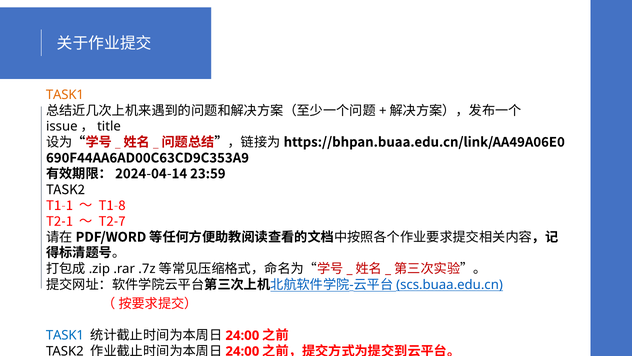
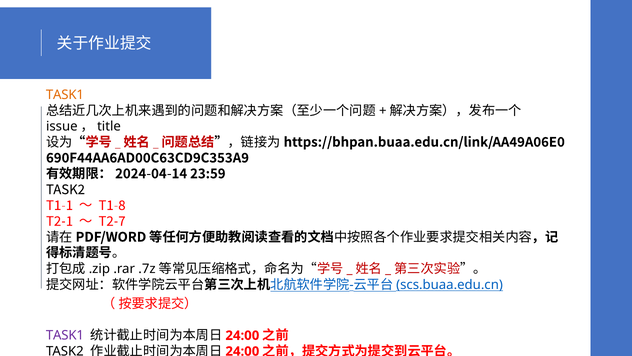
TASK1 at (65, 335) colour: blue -> purple
